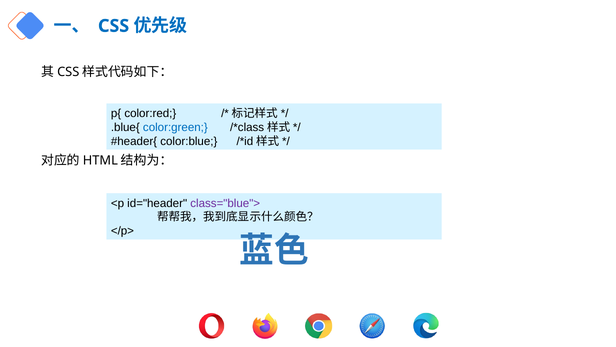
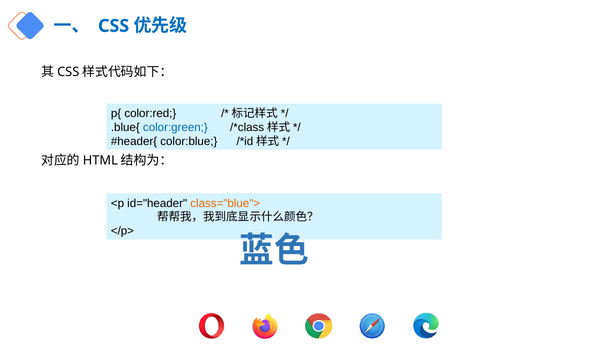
class="blue"> colour: purple -> orange
